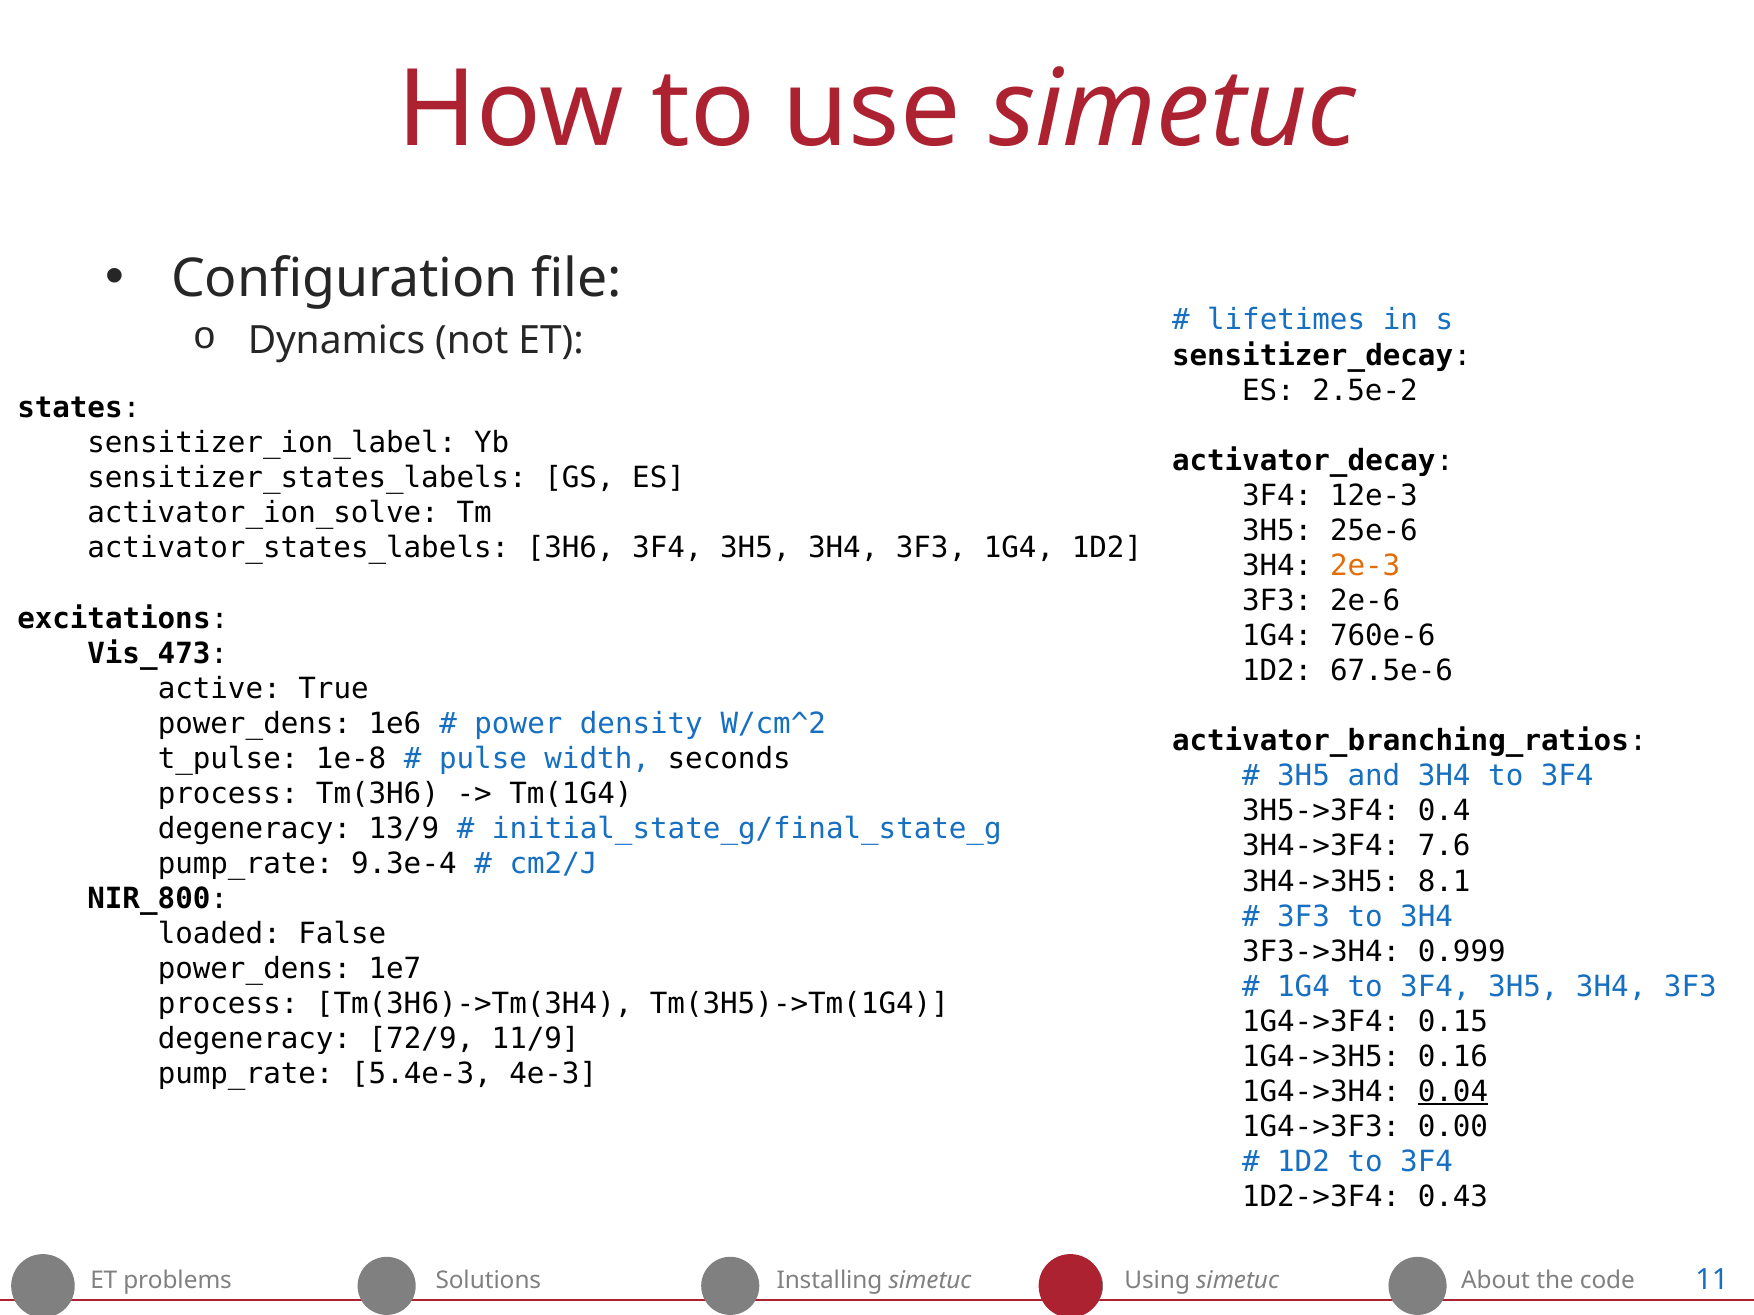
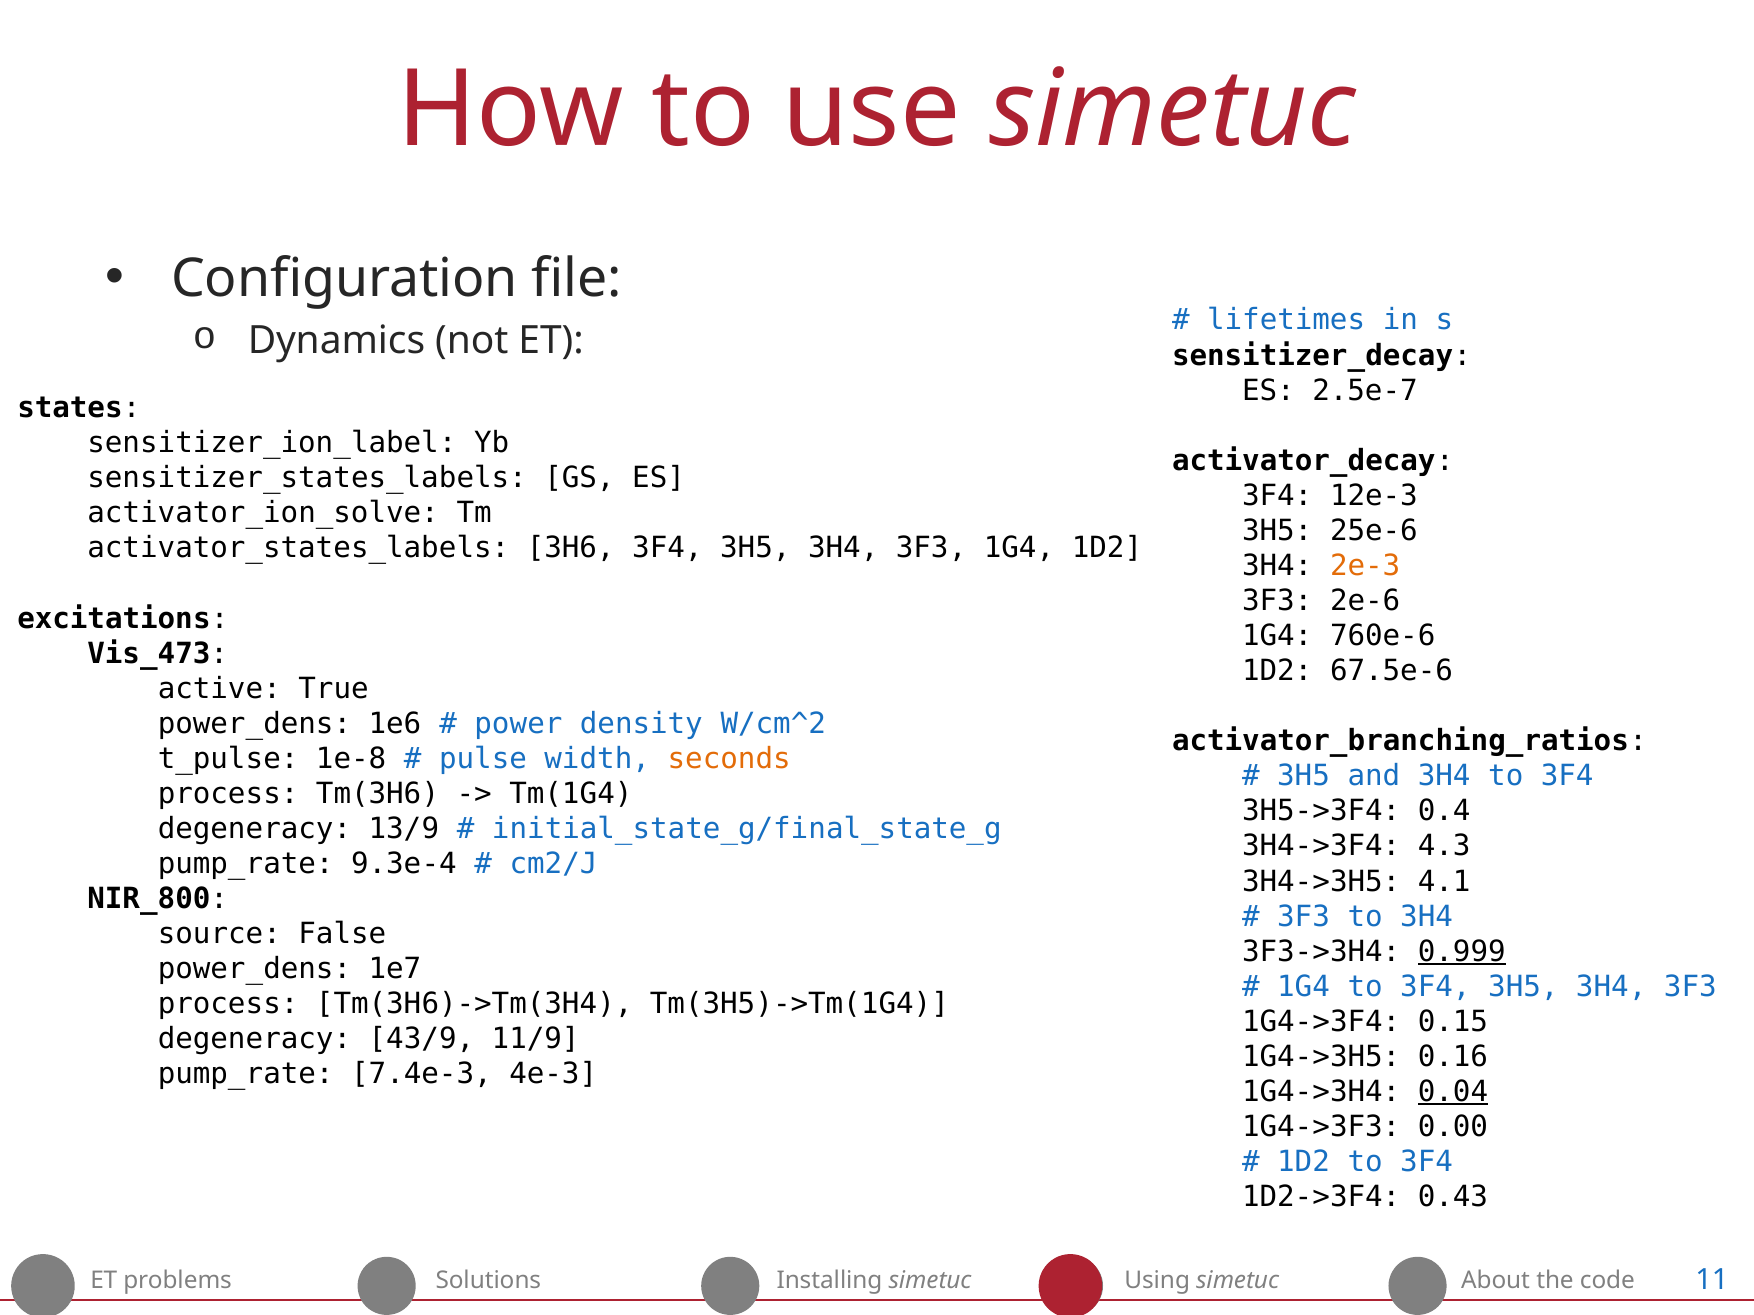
2.5e-2: 2.5e-2 -> 2.5e-7
seconds colour: black -> orange
7.6: 7.6 -> 4.3
8.1: 8.1 -> 4.1
loaded: loaded -> source
0.999 underline: none -> present
72/9: 72/9 -> 43/9
5.4e-3: 5.4e-3 -> 7.4e-3
